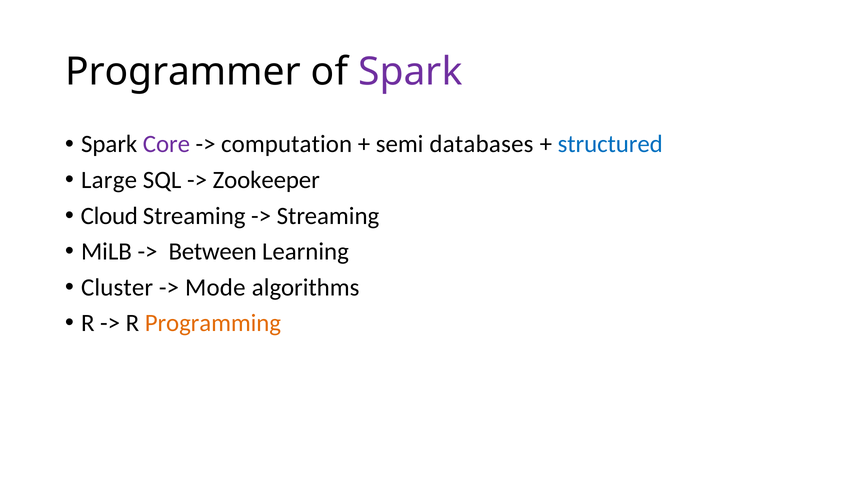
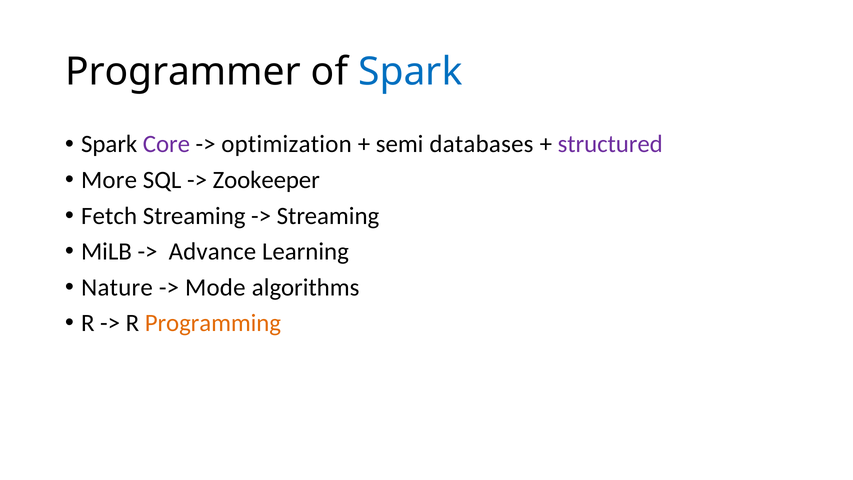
Spark at (410, 72) colour: purple -> blue
computation: computation -> optimization
structured colour: blue -> purple
Large: Large -> More
Cloud: Cloud -> Fetch
Between: Between -> Advance
Cluster: Cluster -> Nature
